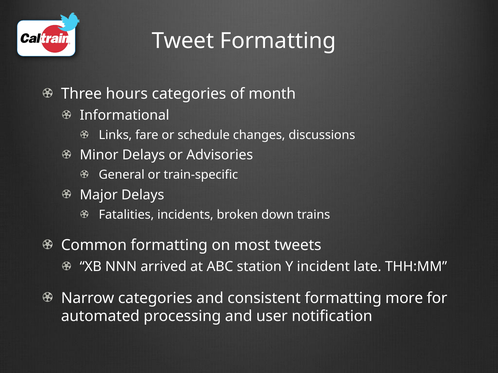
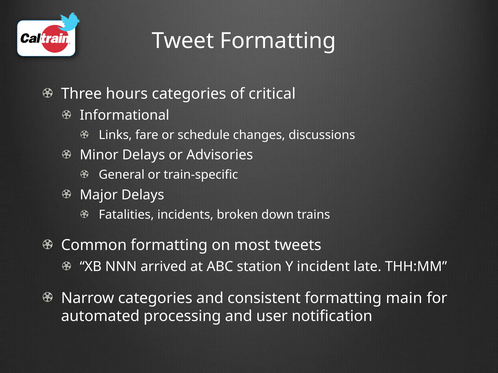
month: month -> critical
more: more -> main
